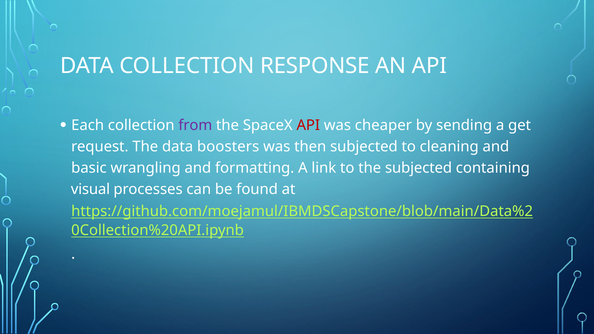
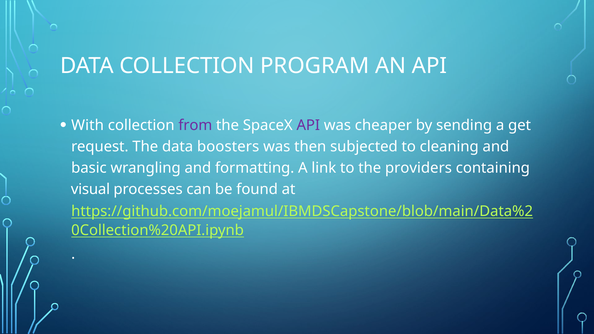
RESPONSE: RESPONSE -> PROGRAM
Each: Each -> With
API at (308, 125) colour: red -> purple
the subjected: subjected -> providers
